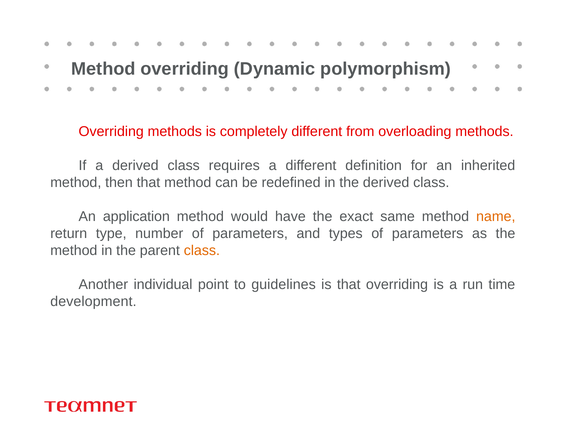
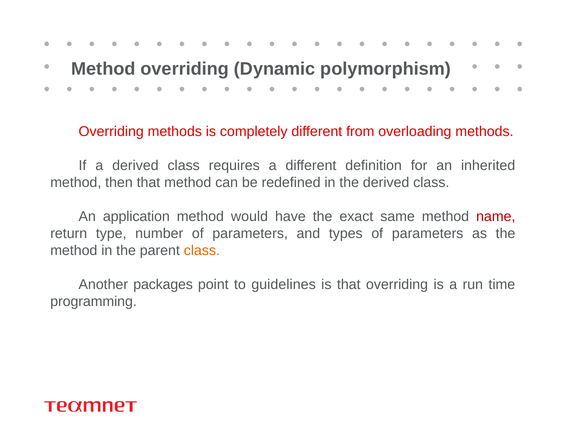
name colour: orange -> red
individual: individual -> packages
development: development -> programming
